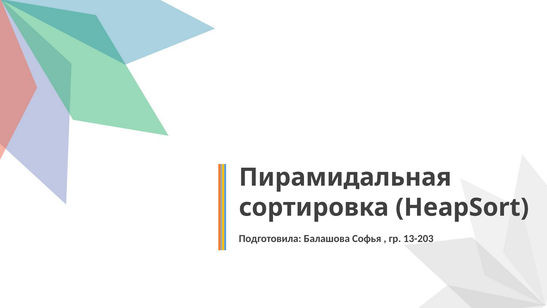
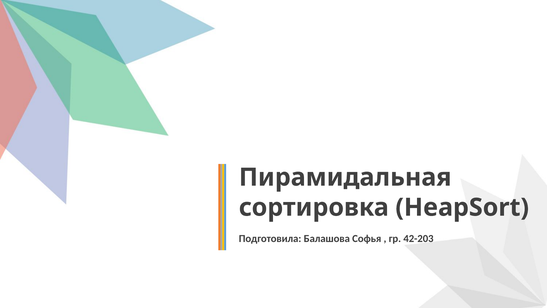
13-203: 13-203 -> 42-203
